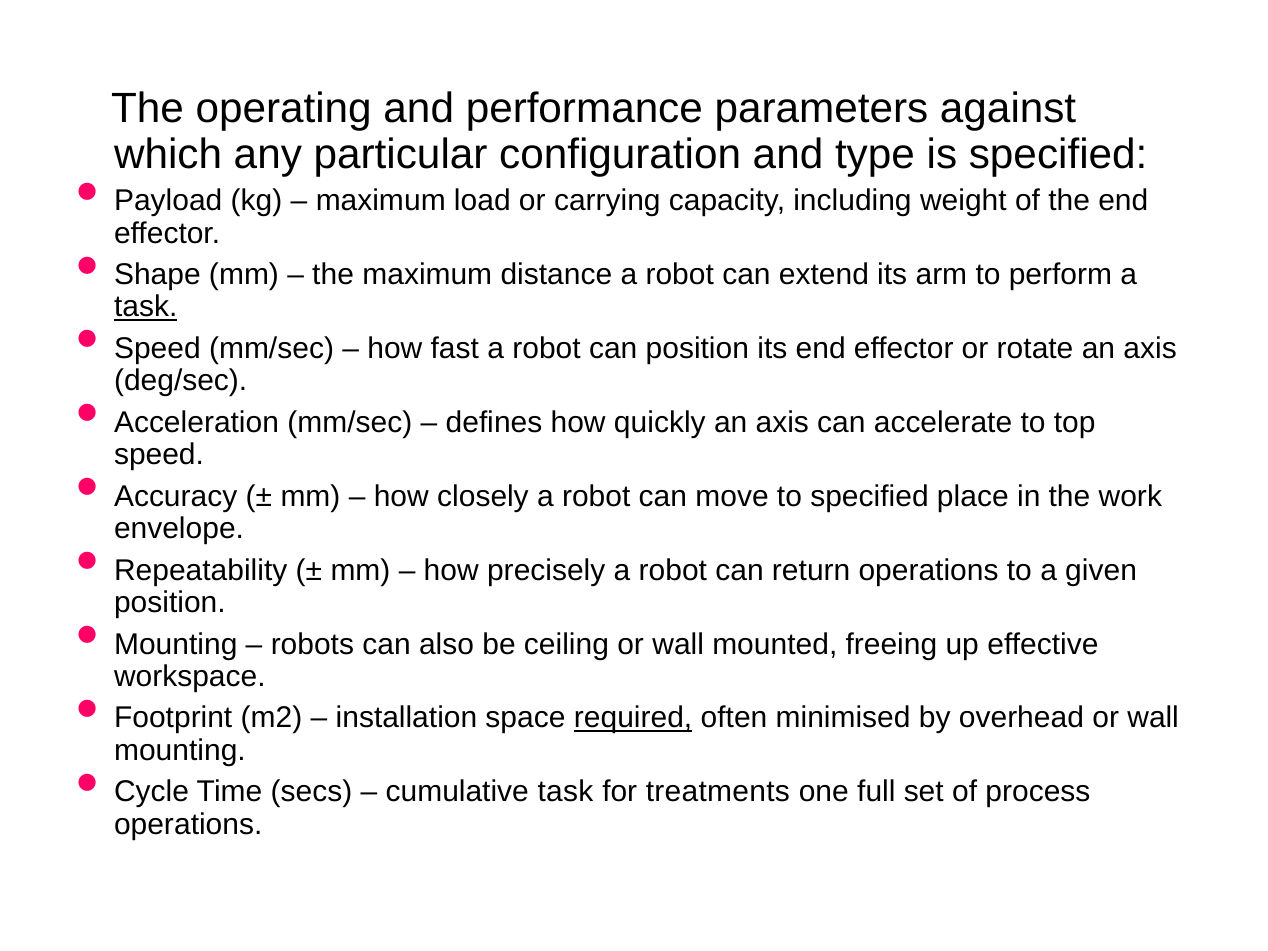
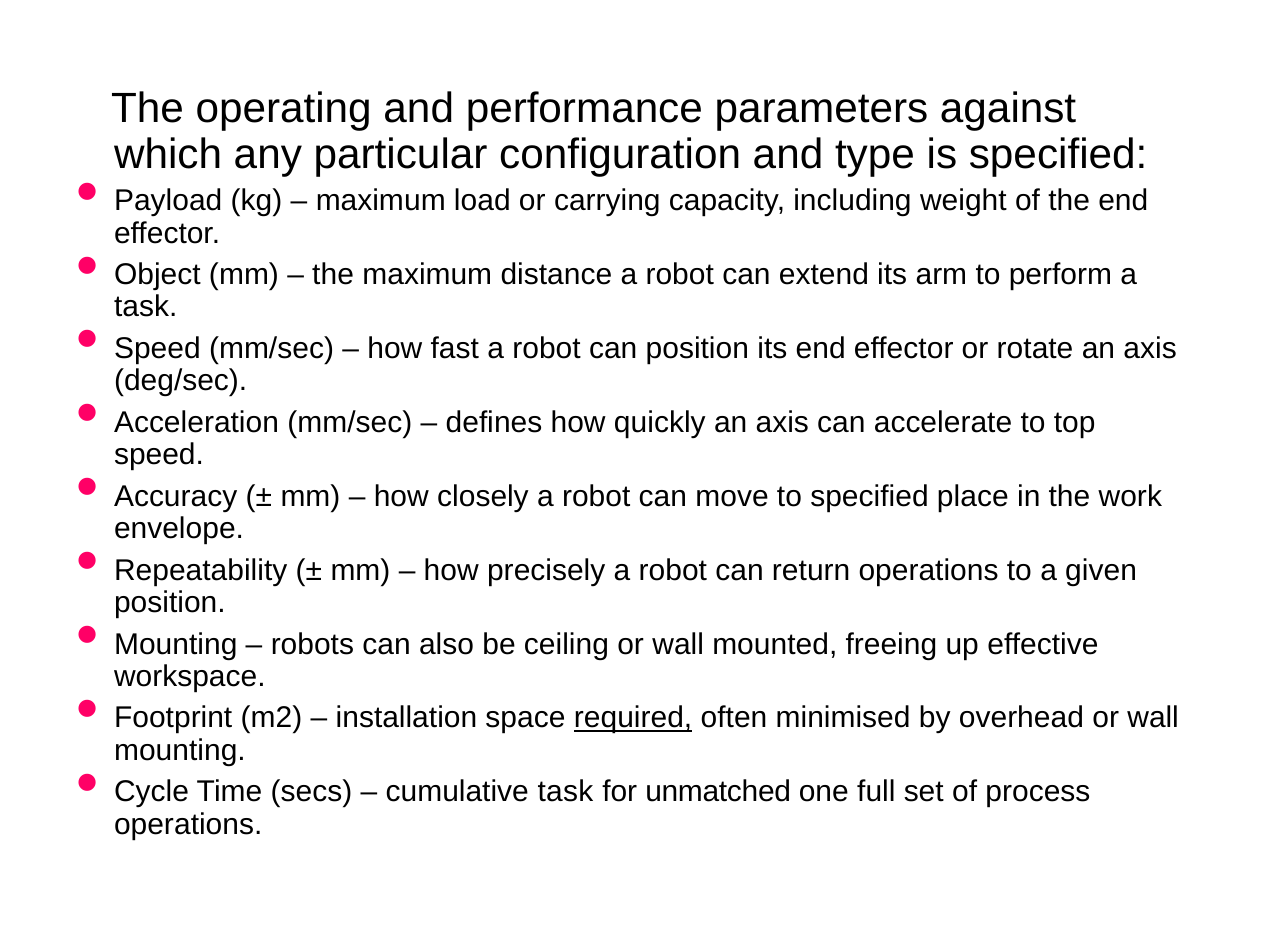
Shape: Shape -> Object
task at (146, 307) underline: present -> none
treatments: treatments -> unmatched
